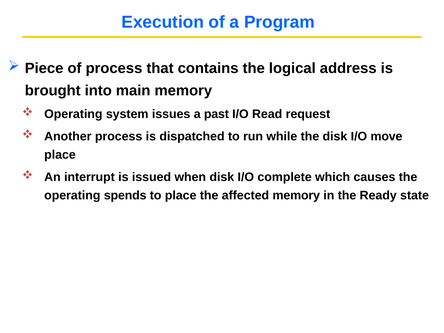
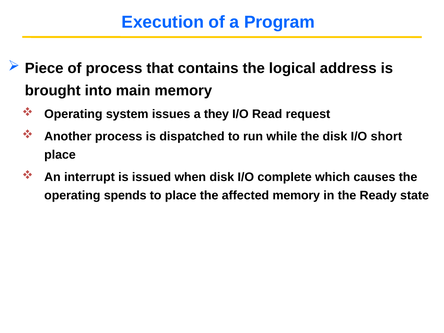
past: past -> they
move: move -> short
